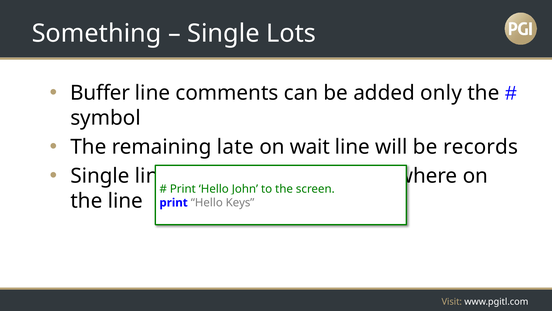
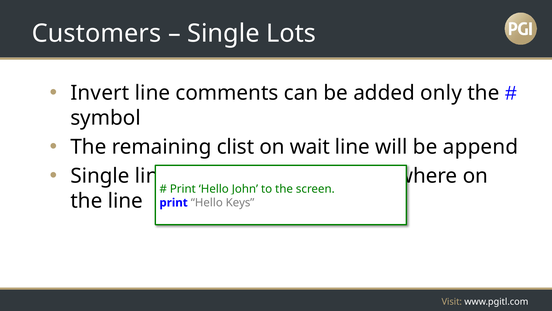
Something: Something -> Customers
Buffer: Buffer -> Invert
late: late -> clist
records: records -> append
